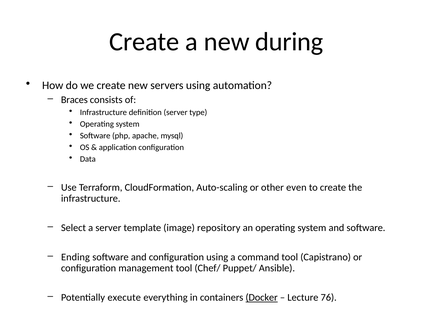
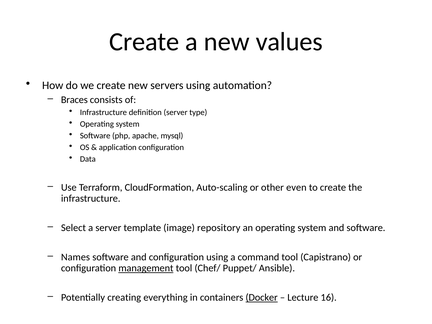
during: during -> values
Ending: Ending -> Names
management underline: none -> present
execute: execute -> creating
76: 76 -> 16
